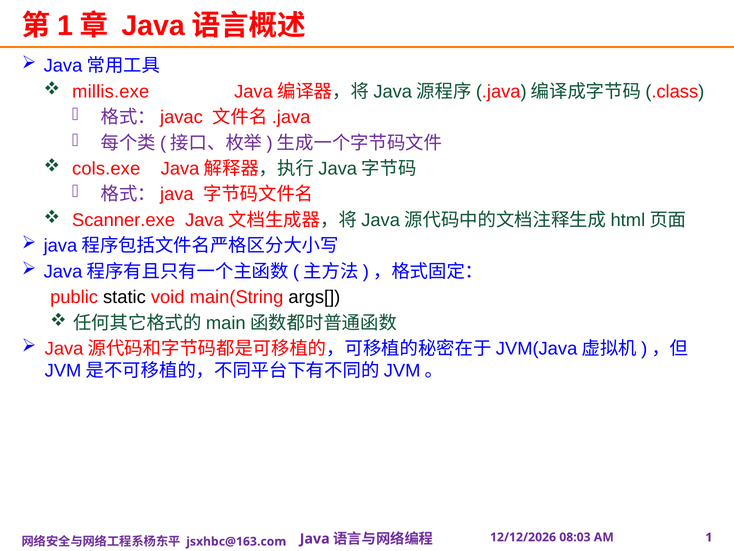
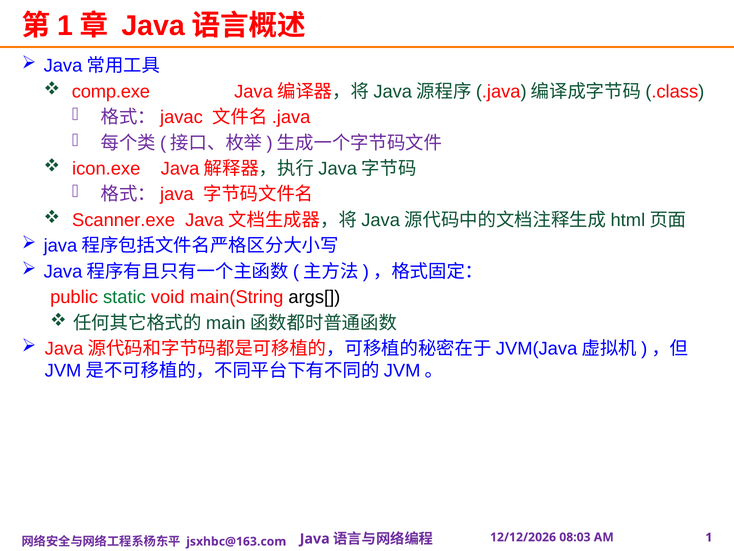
millis.exe: millis.exe -> comp.exe
cols.exe: cols.exe -> icon.exe
static colour: black -> green
